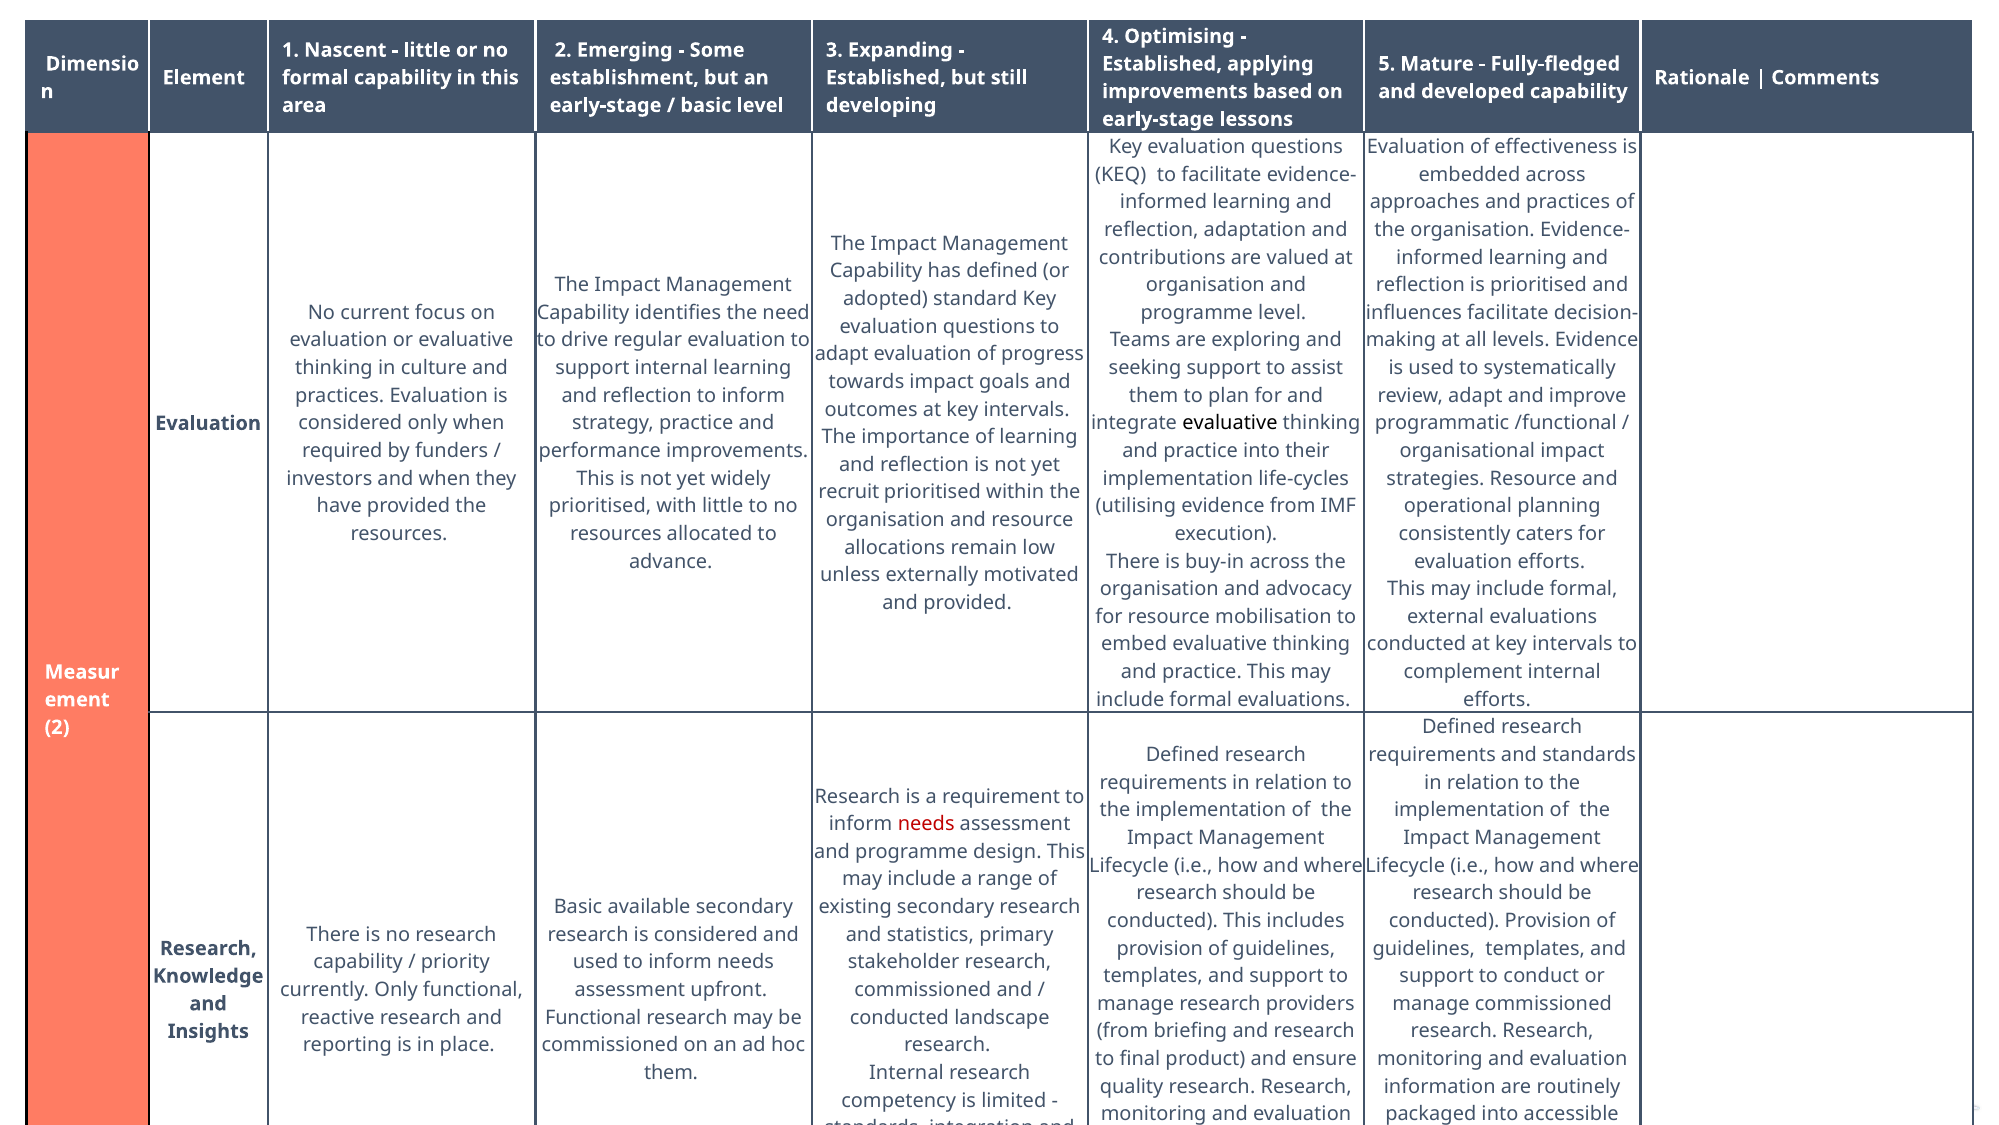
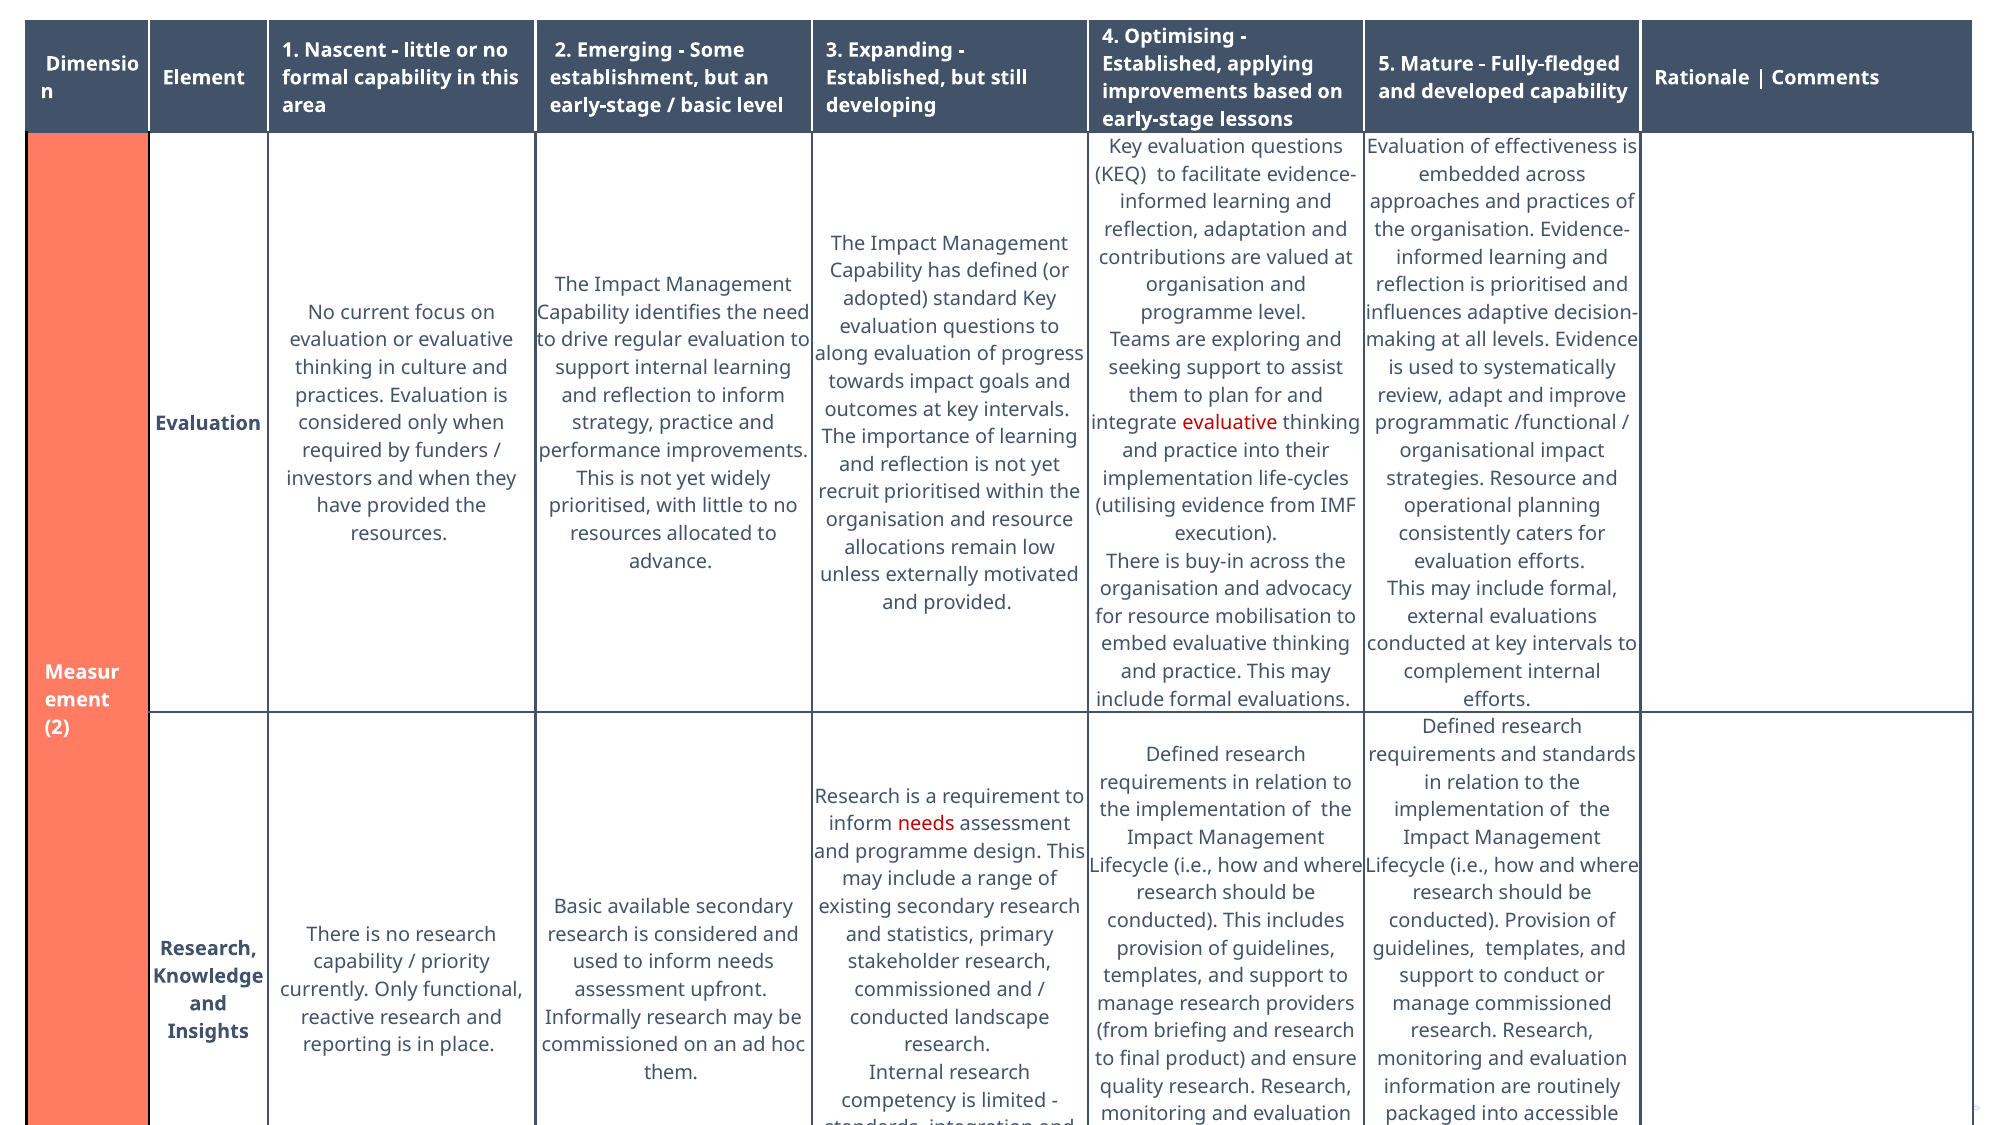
influences facilitate: facilitate -> adaptive
adapt at (842, 354): adapt -> along
evaluative at (1230, 423) colour: black -> red
Functional at (593, 1017): Functional -> Informally
